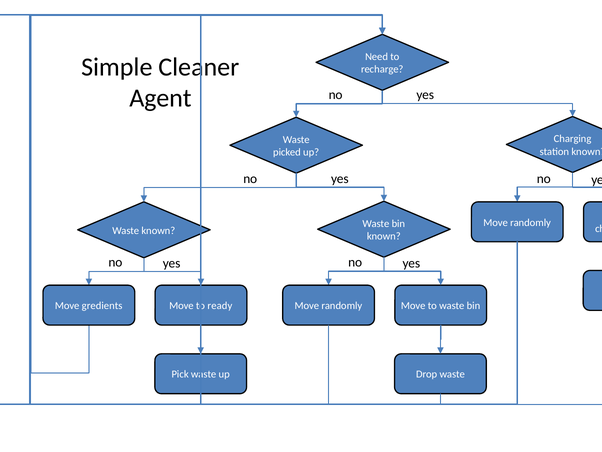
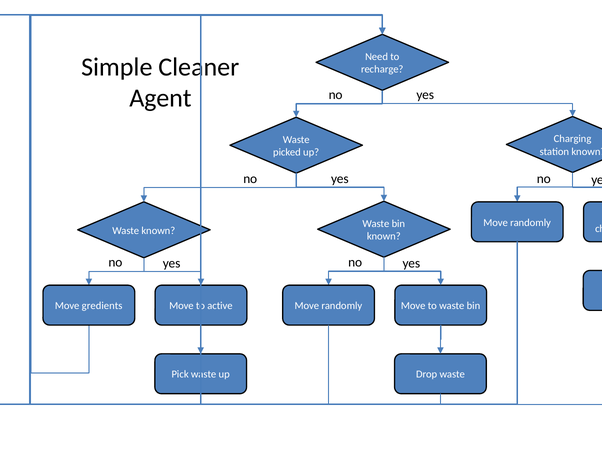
ready: ready -> active
